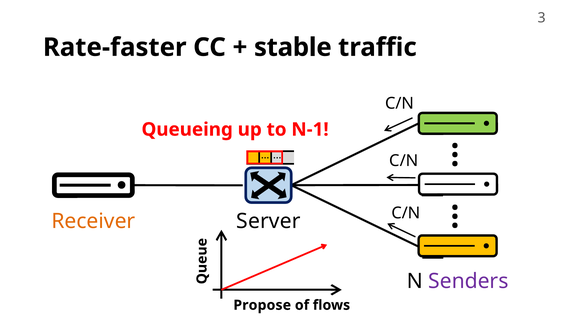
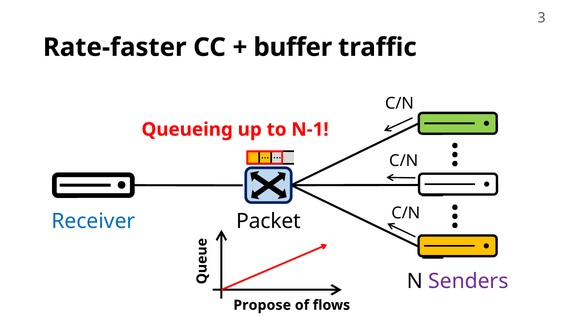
stable: stable -> buffer
Receiver colour: orange -> blue
Server: Server -> Packet
